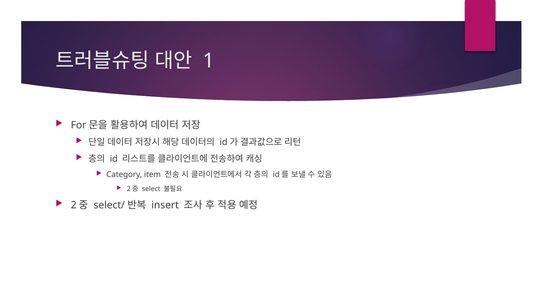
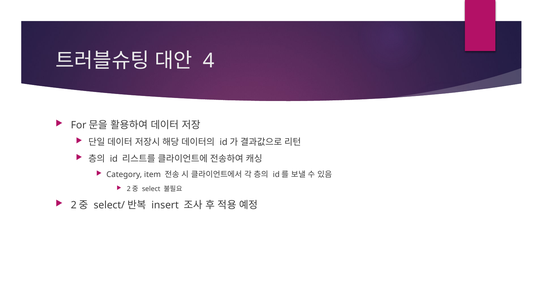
1: 1 -> 4
